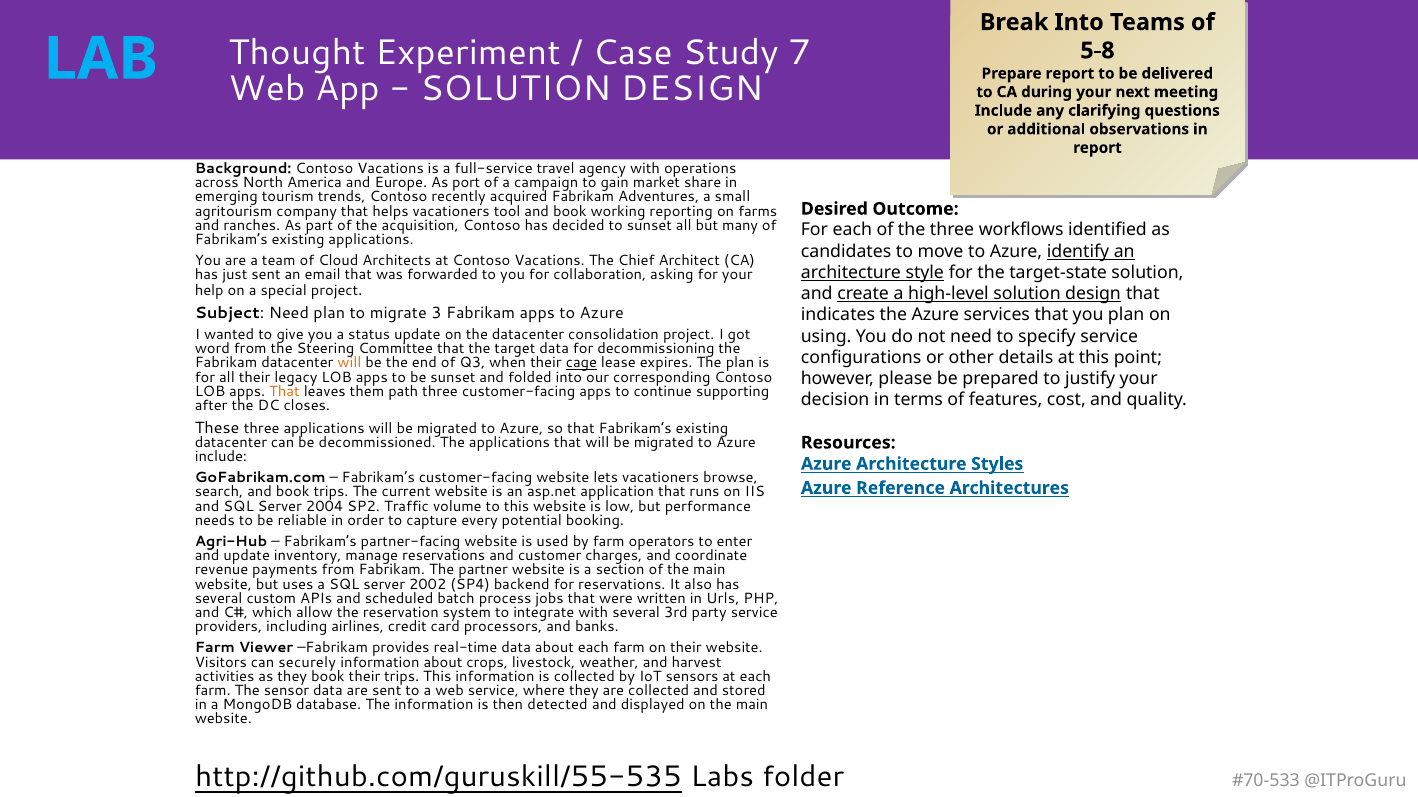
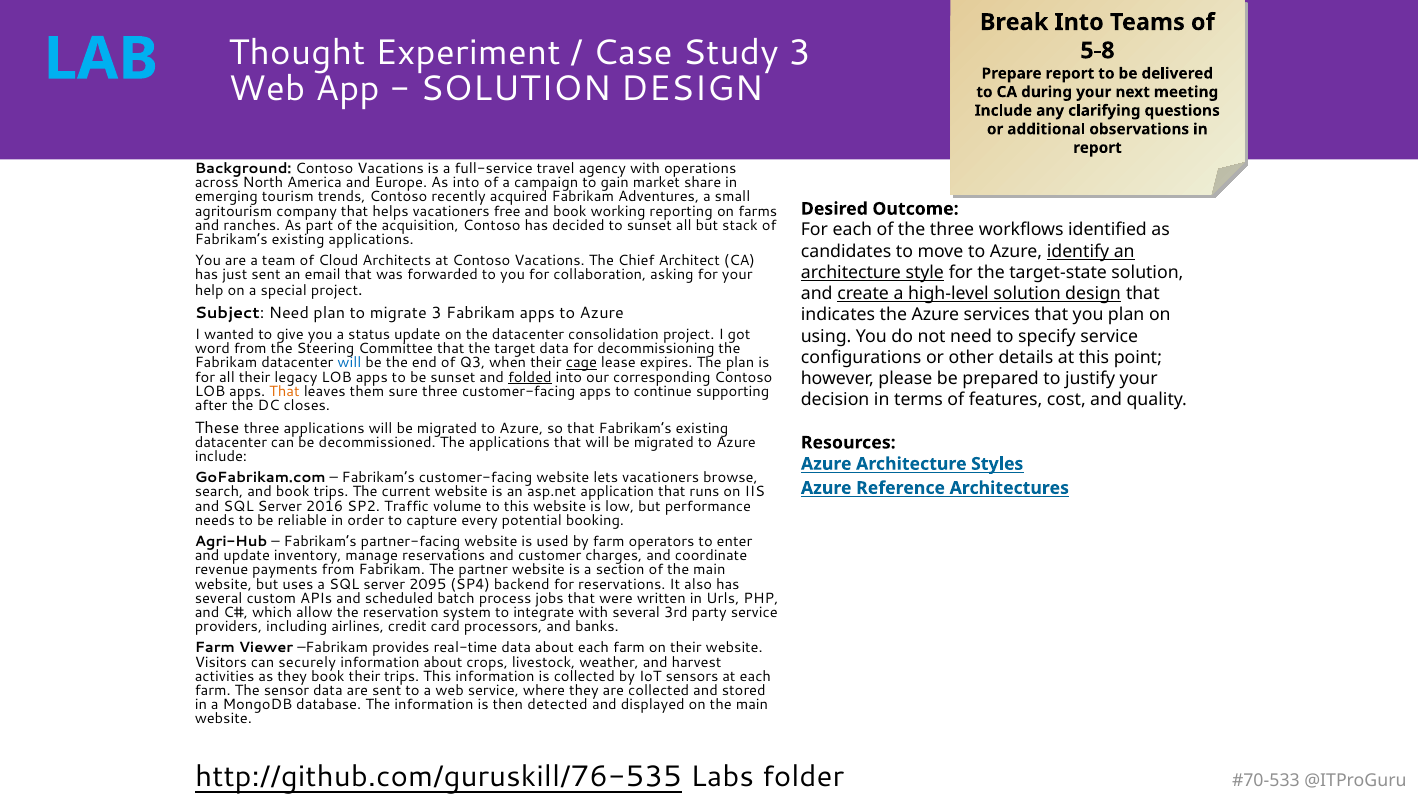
Study 7: 7 -> 3
As port: port -> into
tool: tool -> free
many: many -> stack
will at (350, 363) colour: orange -> blue
folded underline: none -> present
path: path -> sure
2004: 2004 -> 2016
2002: 2002 -> 2095
http://github.com/guruskill/55-535: http://github.com/guruskill/55-535 -> http://github.com/guruskill/76-535
